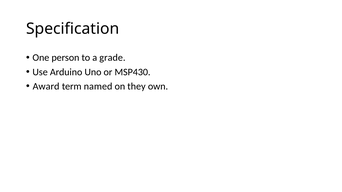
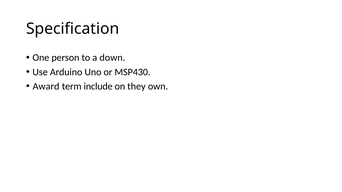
grade: grade -> down
named: named -> include
